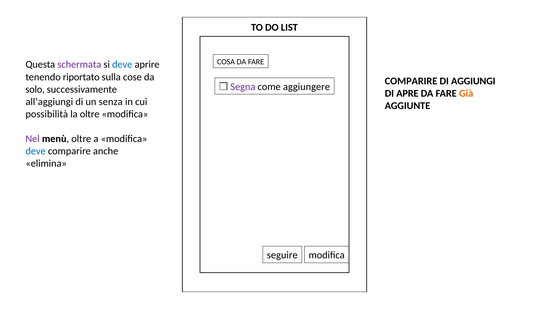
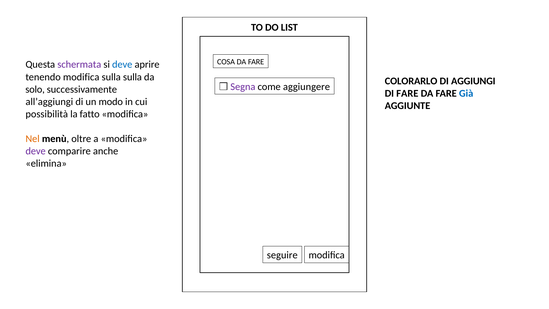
tenendo riportato: riportato -> modifica
sulla cose: cose -> sulla
COMPARIRE at (411, 81): COMPARIRE -> COLORARLO
DI APRE: APRE -> FARE
Già colour: orange -> blue
senza: senza -> modo
la oltre: oltre -> fatto
Nel colour: purple -> orange
deve at (36, 151) colour: blue -> purple
